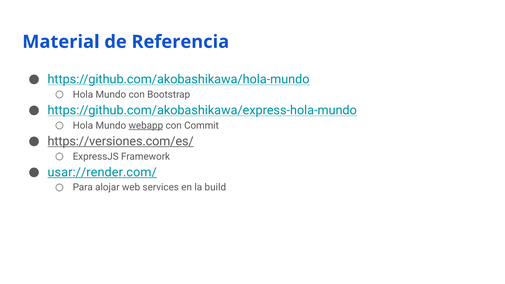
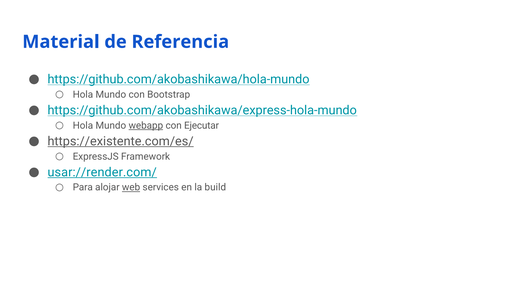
Commit: Commit -> Ejecutar
https://versiones.com/es/: https://versiones.com/es/ -> https://existente.com/es/
web underline: none -> present
